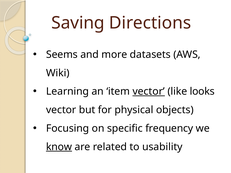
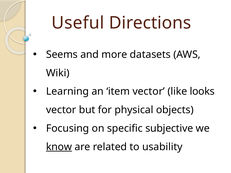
Saving: Saving -> Useful
vector at (149, 92) underline: present -> none
frequency: frequency -> subjective
